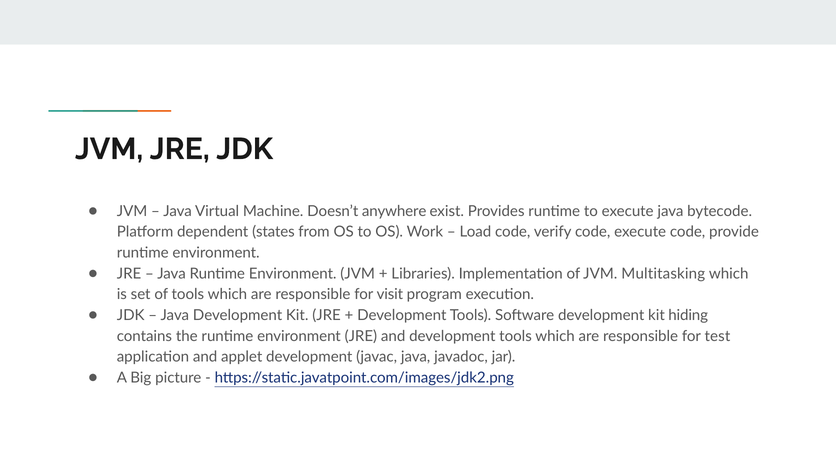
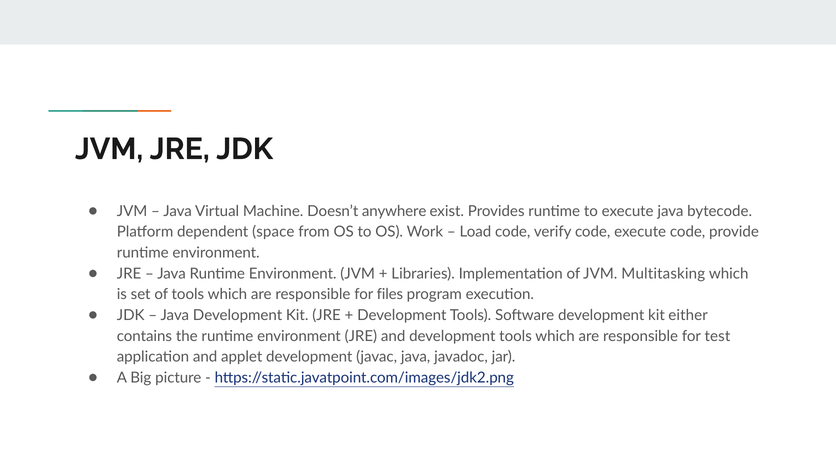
states: states -> space
visit: visit -> files
hiding: hiding -> either
